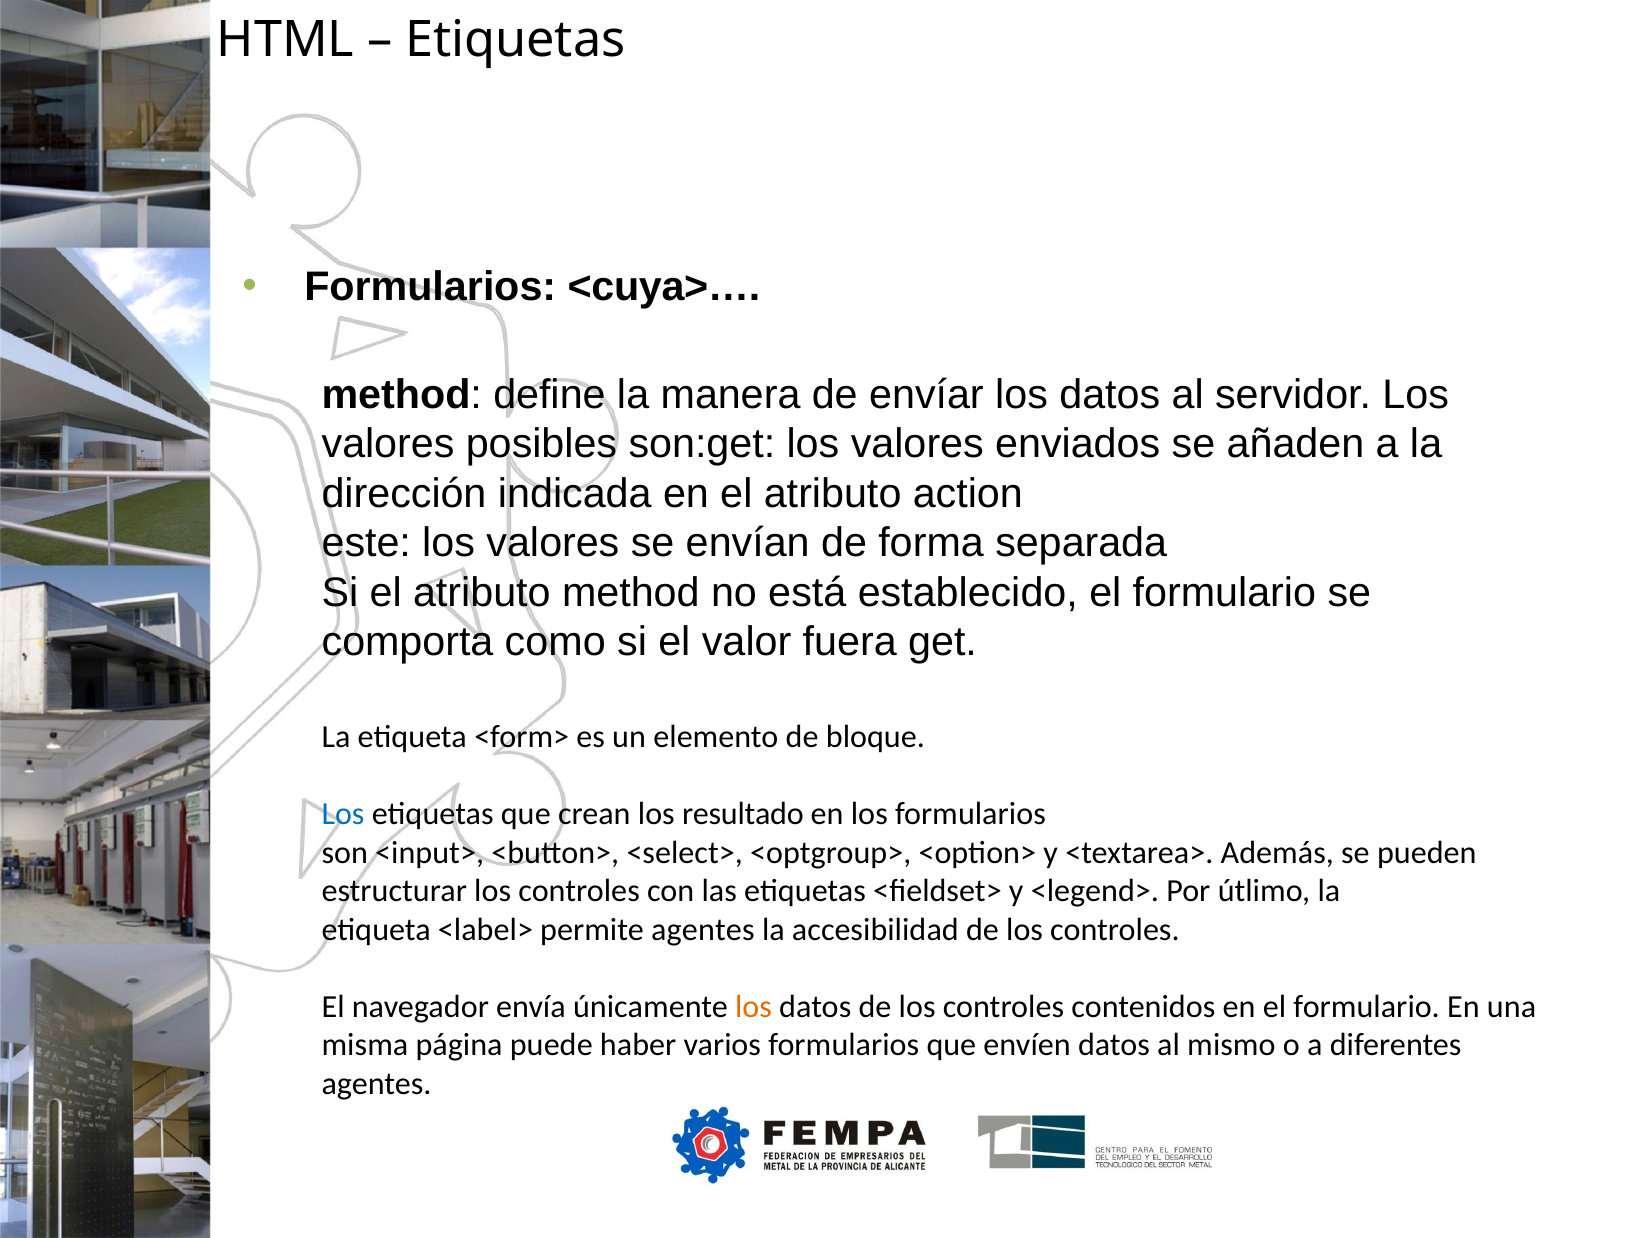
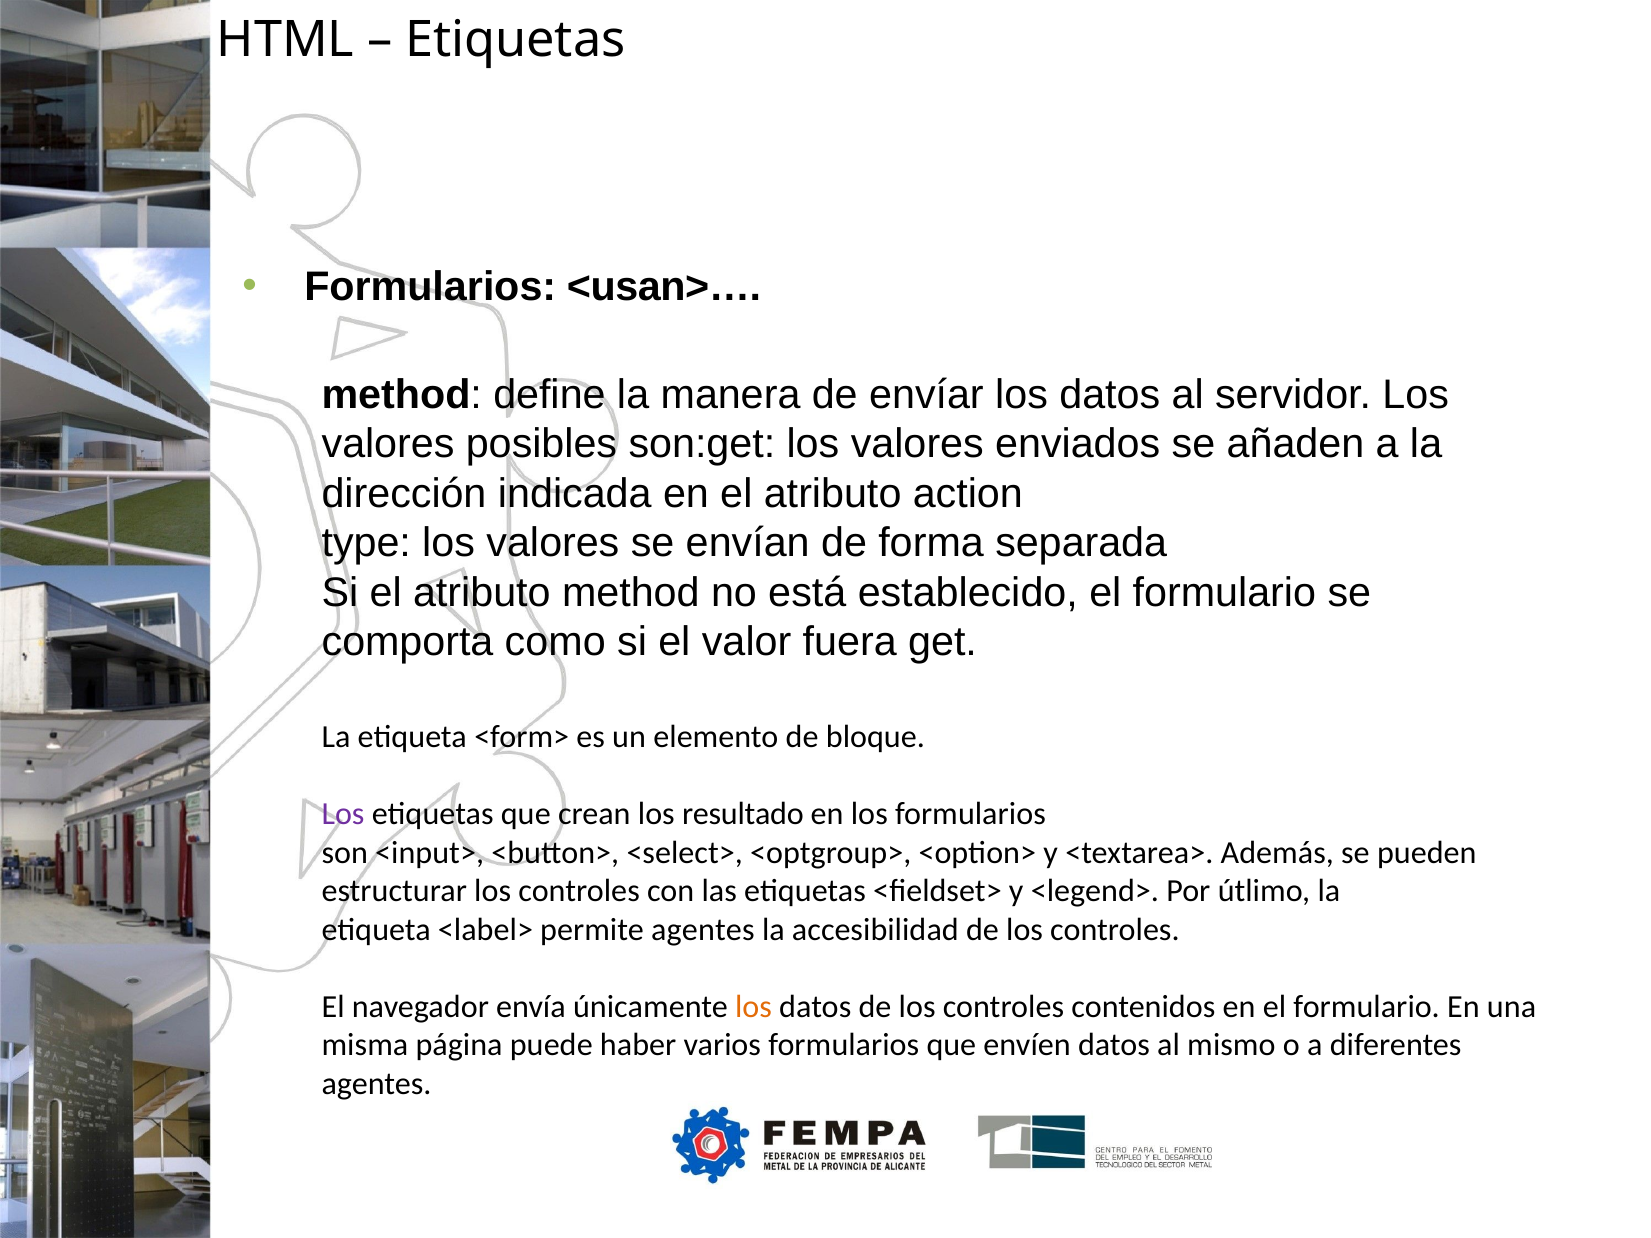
<cuya>…: <cuya>… -> <usan>…
este: este -> type
Los at (343, 814) colour: blue -> purple
